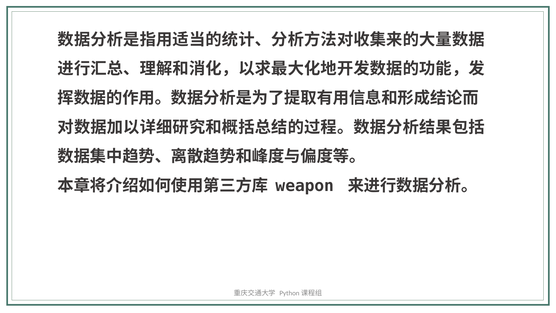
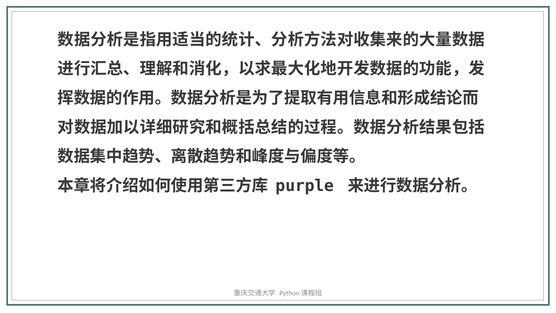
weapon: weapon -> purple
